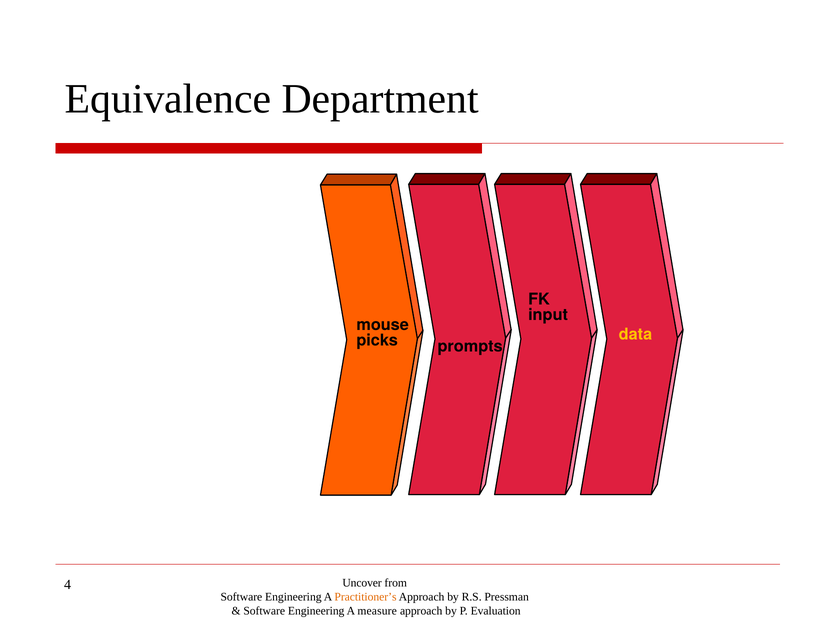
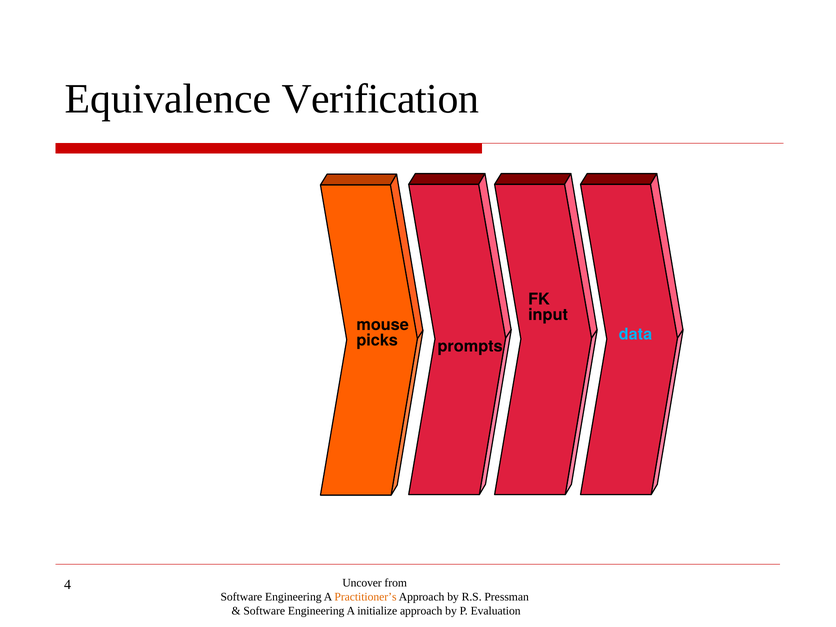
Department: Department -> Verification
data colour: yellow -> light blue
measure: measure -> initialize
